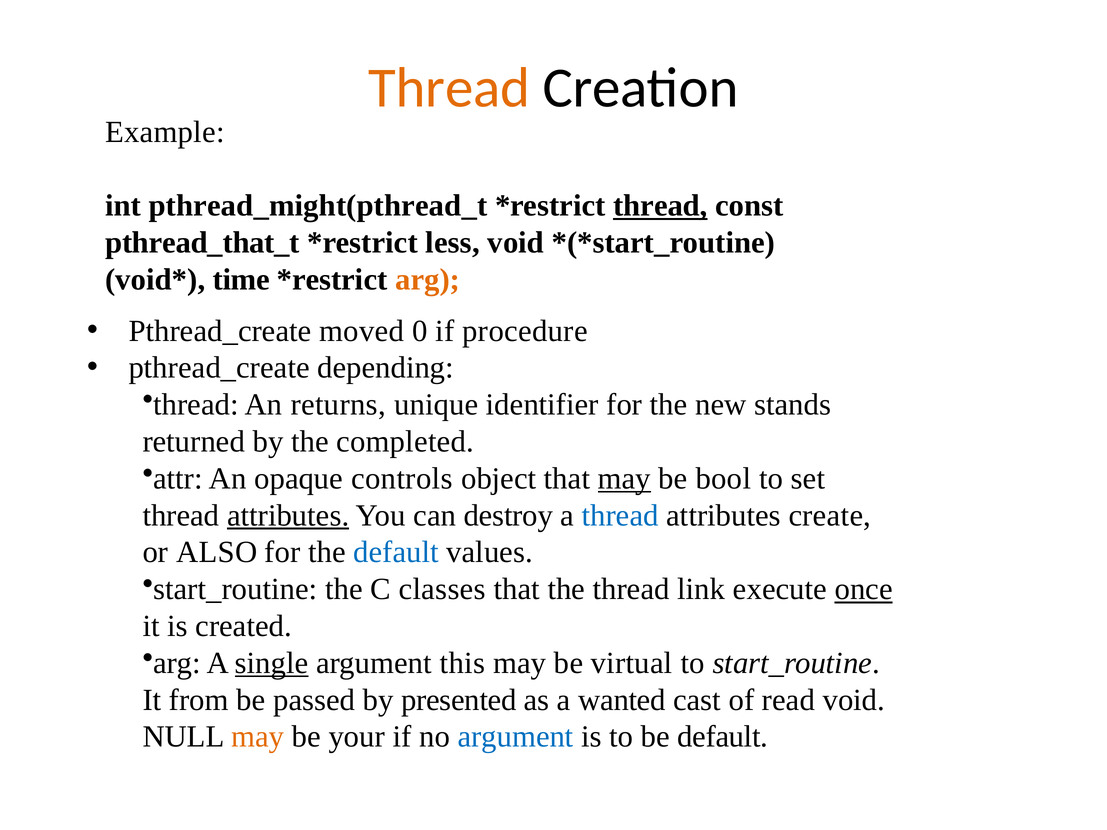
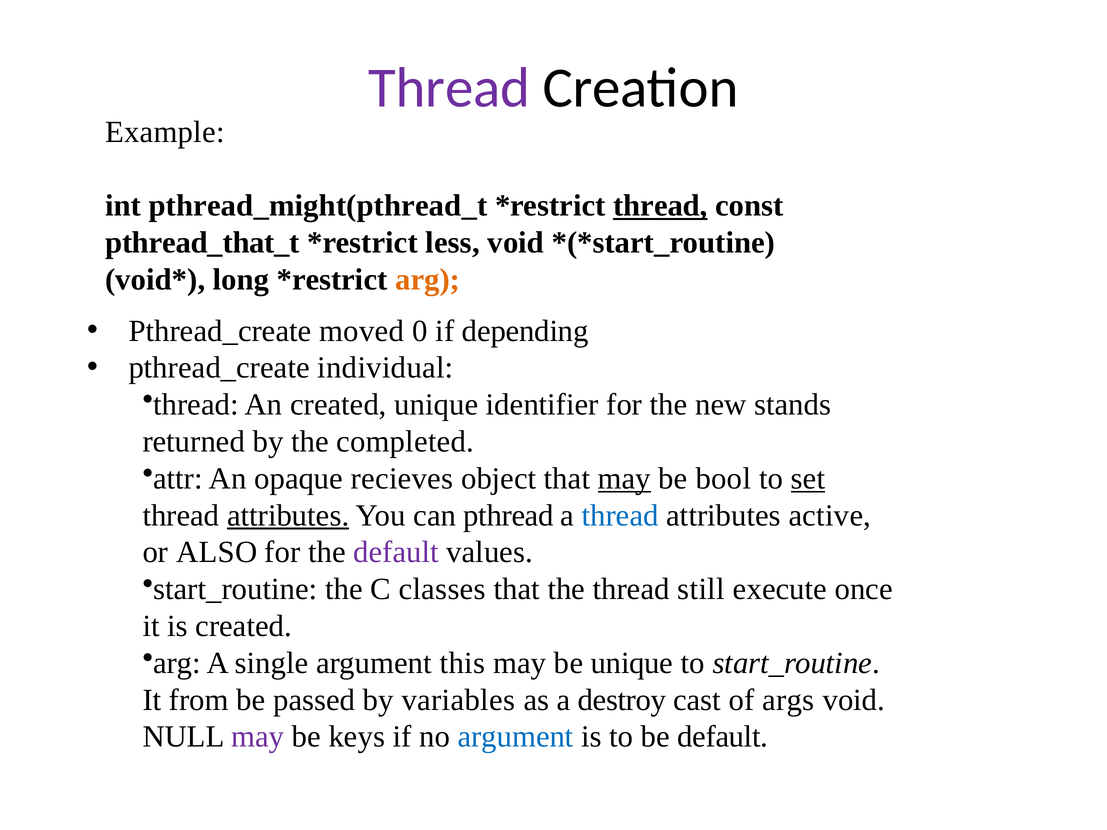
Thread at (449, 88) colour: orange -> purple
time: time -> long
procedure: procedure -> depending
depending: depending -> individual
An returns: returns -> created
controls: controls -> recieves
set underline: none -> present
destroy: destroy -> pthread
create: create -> active
default at (396, 552) colour: blue -> purple
link: link -> still
once underline: present -> none
single underline: present -> none
be virtual: virtual -> unique
presented: presented -> variables
wanted: wanted -> destroy
read: read -> args
may at (258, 737) colour: orange -> purple
your: your -> keys
